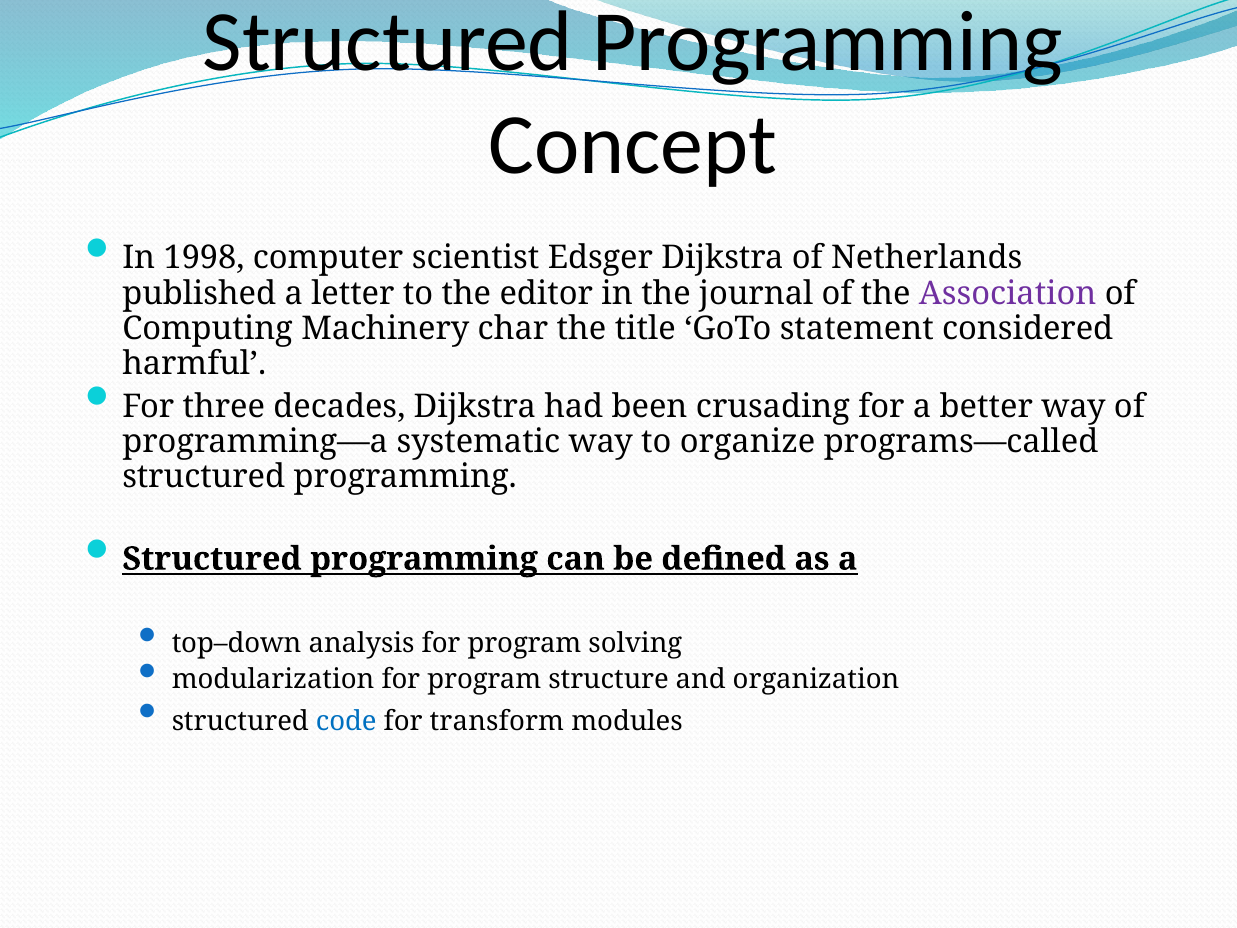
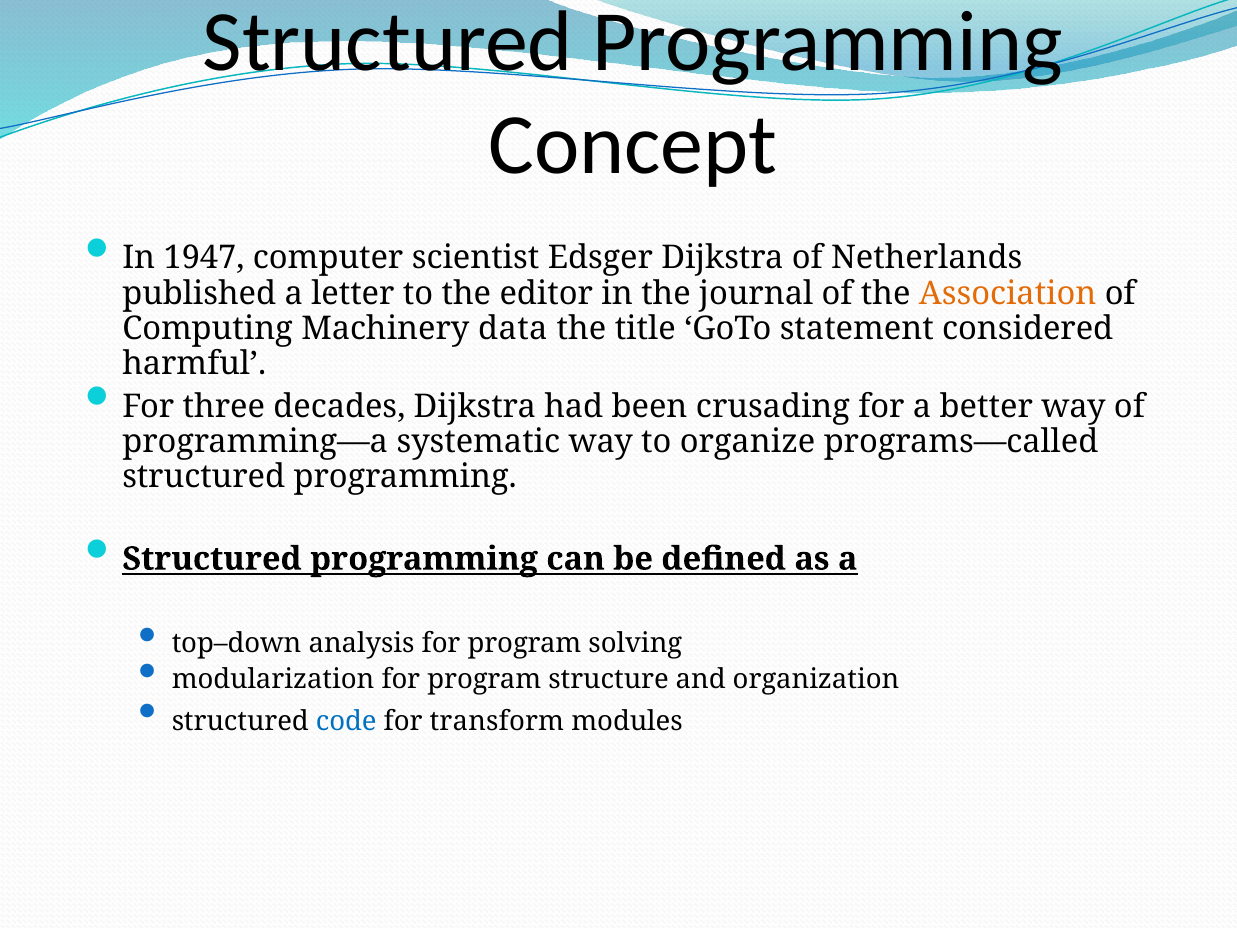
1998: 1998 -> 1947
Association colour: purple -> orange
char: char -> data
